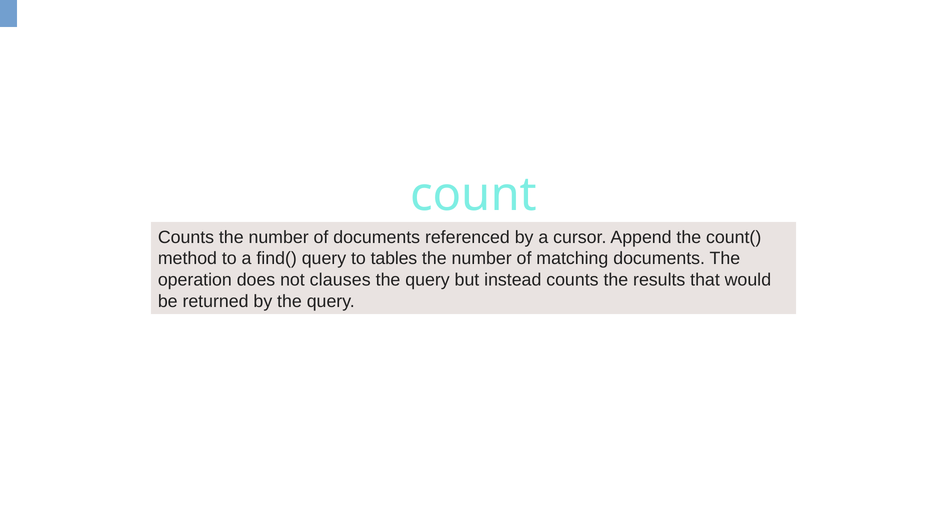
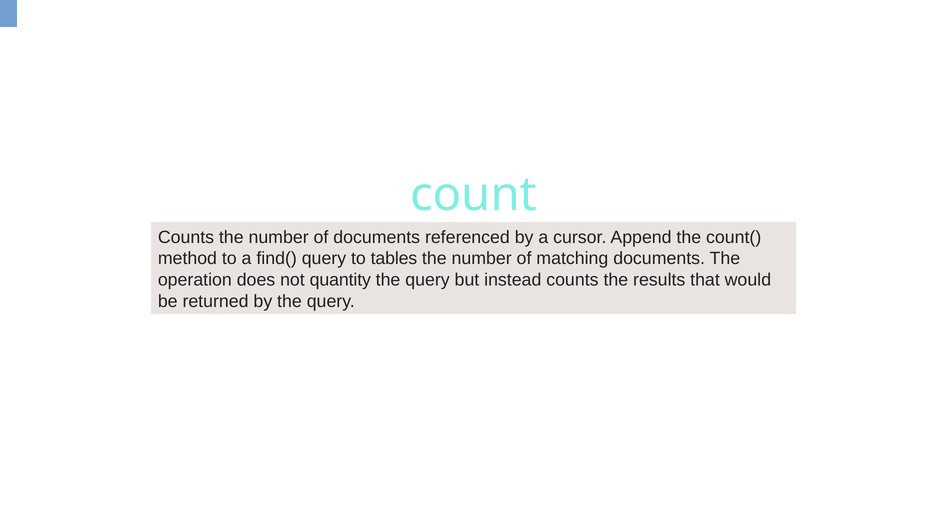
clauses: clauses -> quantity
